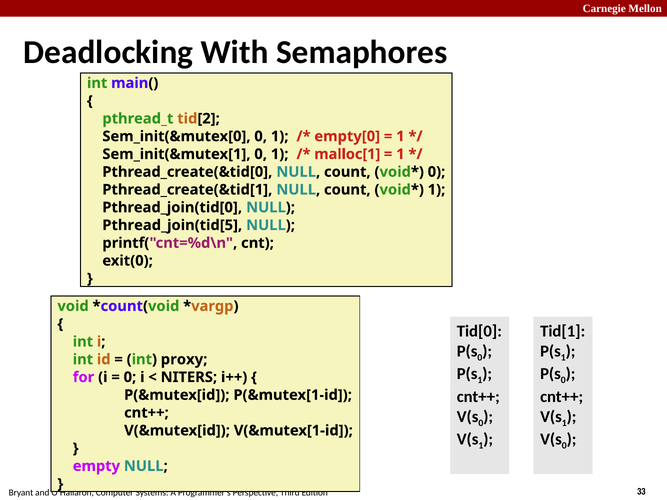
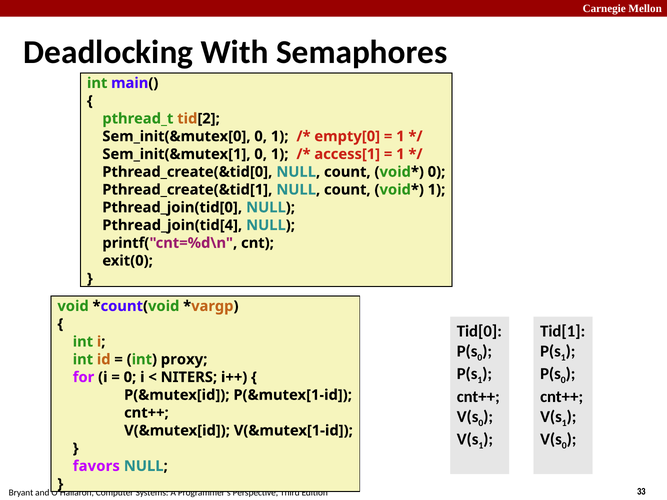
malloc[1: malloc[1 -> access[1
Pthread_join(tid[5: Pthread_join(tid[5 -> Pthread_join(tid[4
empty: empty -> favors
